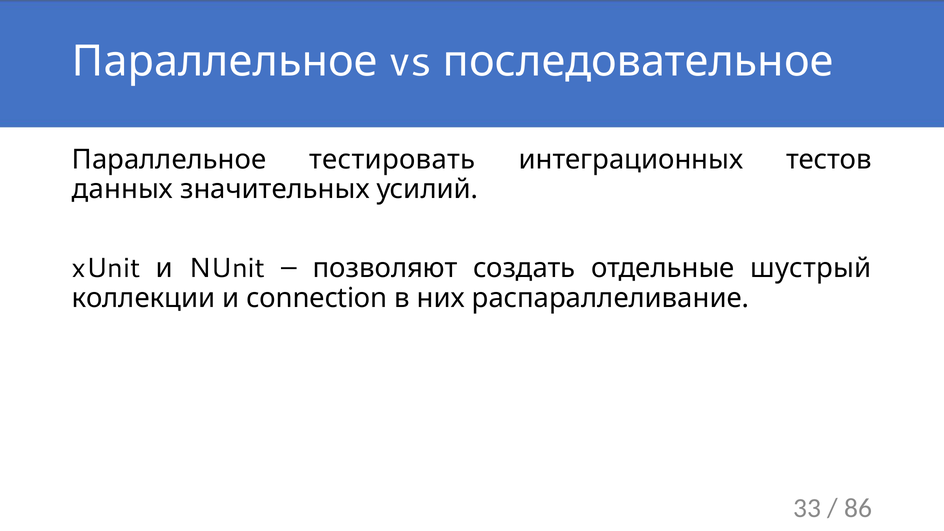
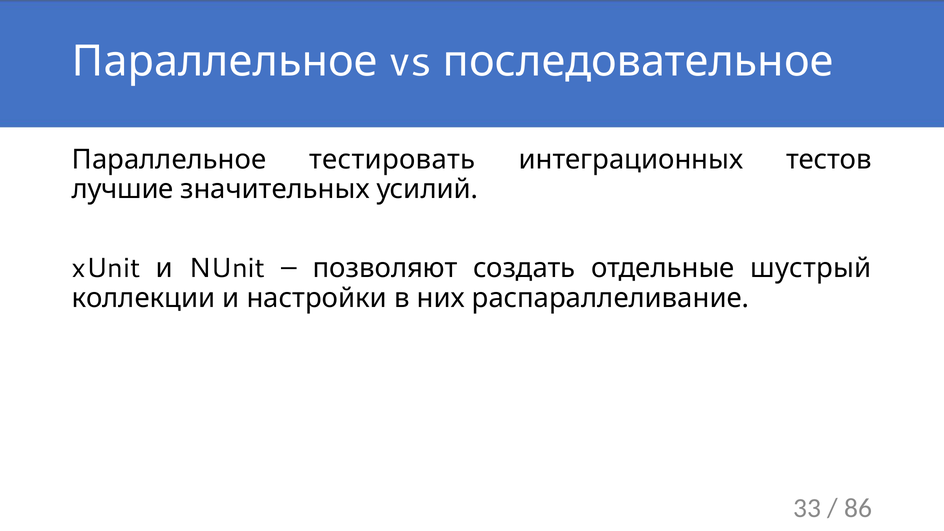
данных: данных -> лучшие
connection: connection -> настройки
